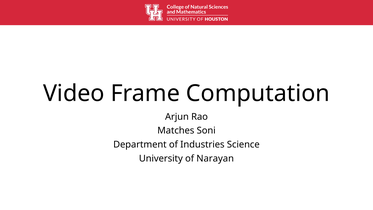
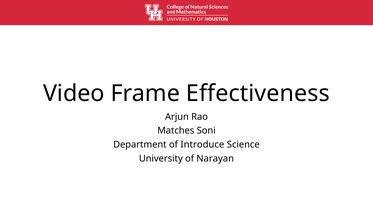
Computation: Computation -> Effectiveness
Industries: Industries -> Introduce
